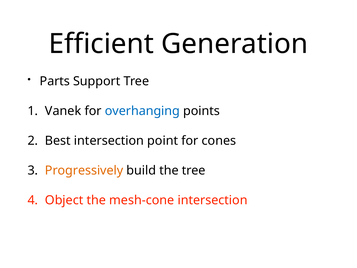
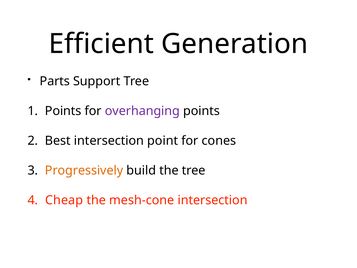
Vanek at (63, 111): Vanek -> Points
overhanging colour: blue -> purple
Object: Object -> Cheap
